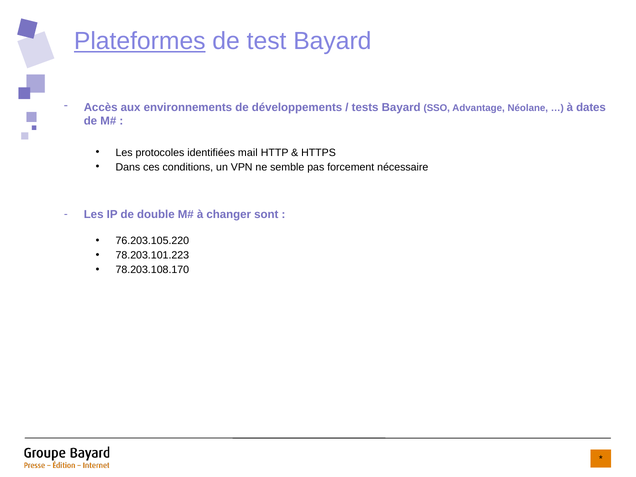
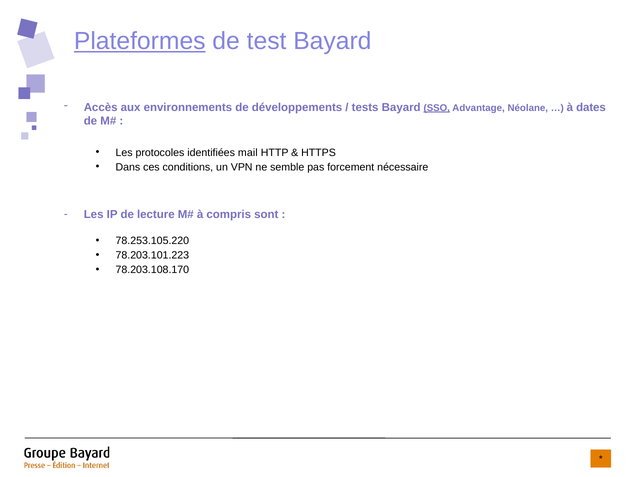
SSO underline: none -> present
double: double -> lecture
changer: changer -> compris
76.203.105.220: 76.203.105.220 -> 78.253.105.220
